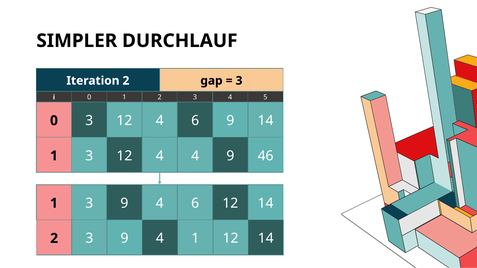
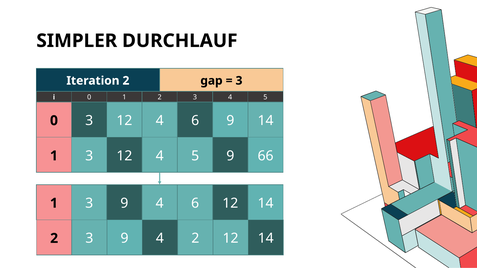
4 4: 4 -> 5
46: 46 -> 66
9 4 1: 1 -> 2
